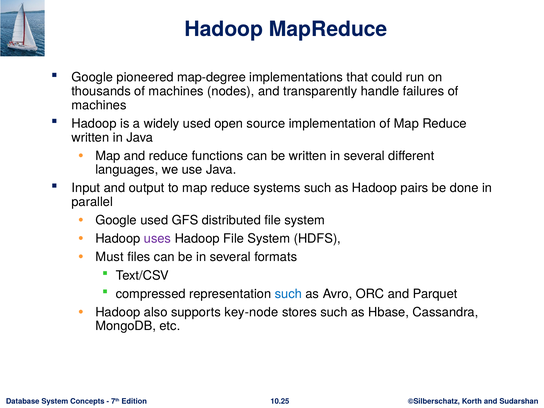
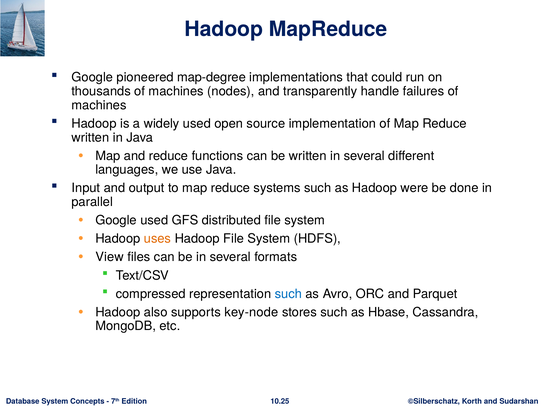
pairs: pairs -> were
uses colour: purple -> orange
Must: Must -> View
